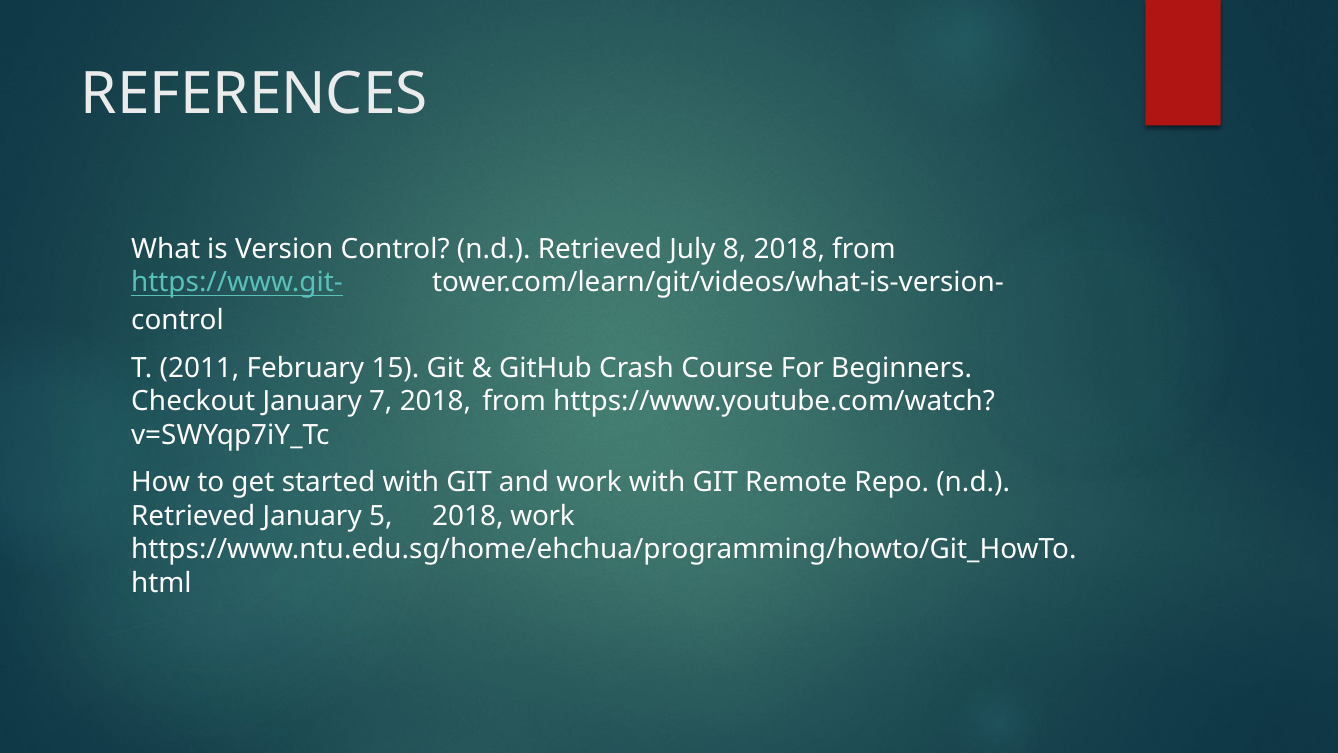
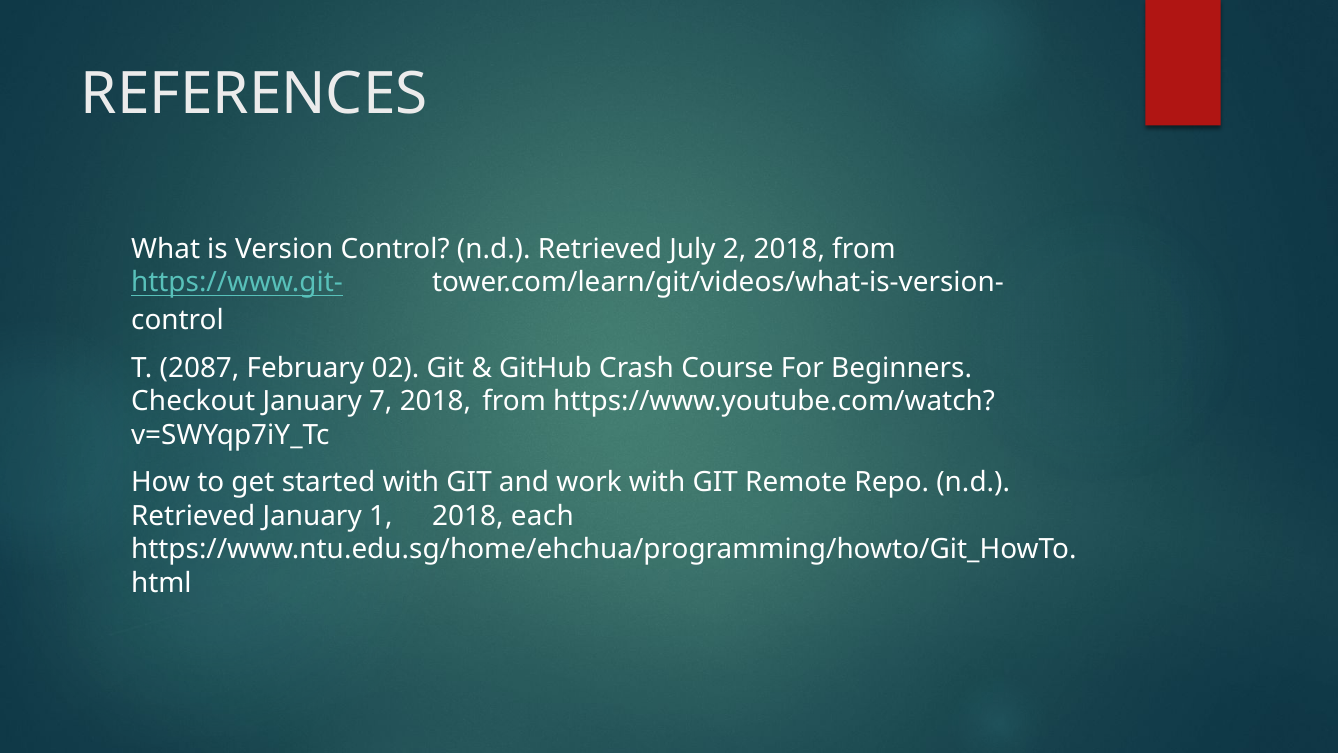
8: 8 -> 2
2011: 2011 -> 2087
15: 15 -> 02
5: 5 -> 1
2018 work: work -> each
